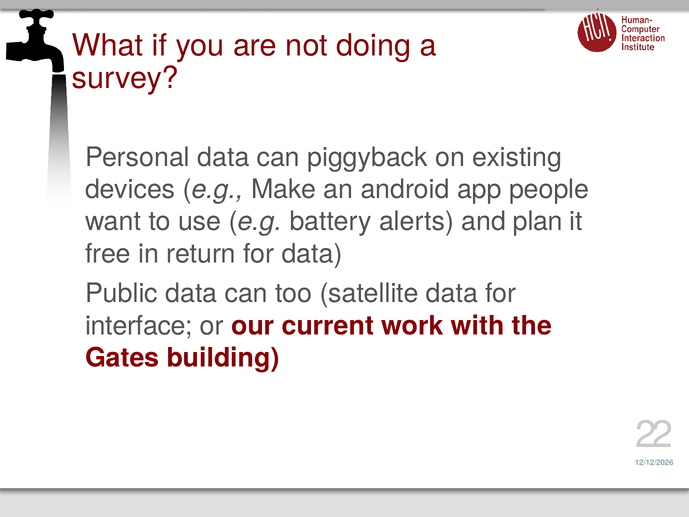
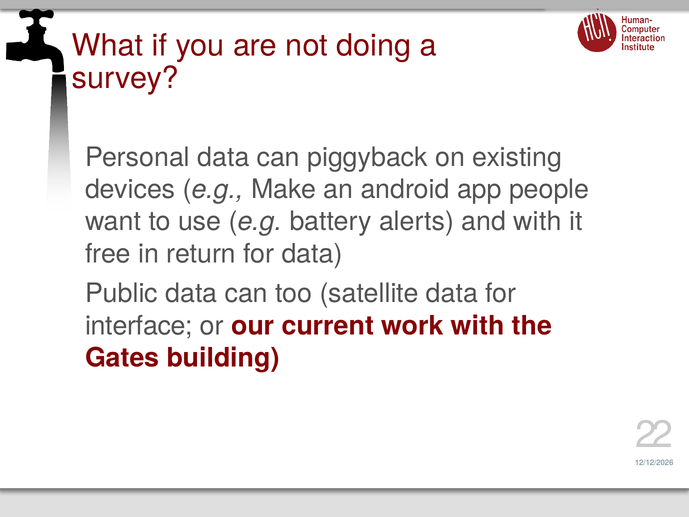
and plan: plan -> with
